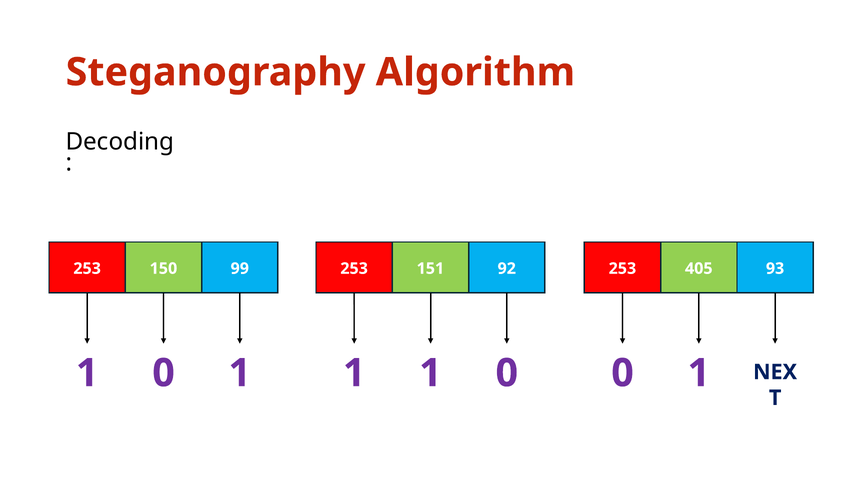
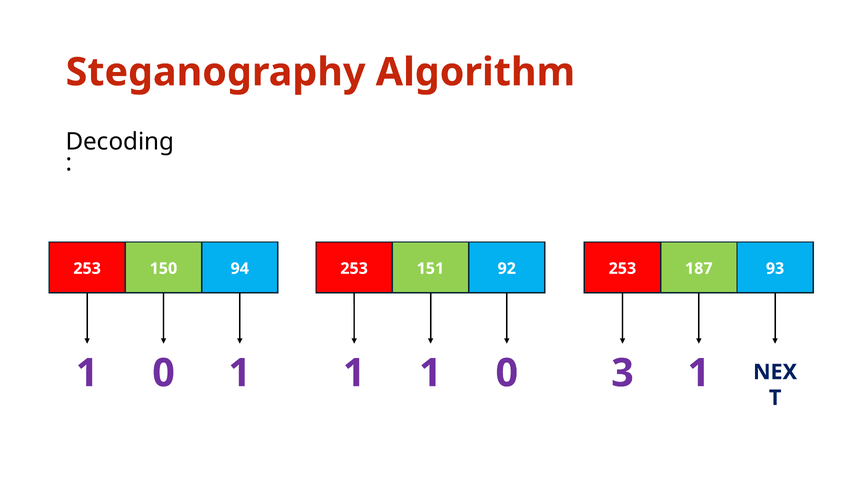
99: 99 -> 94
405: 405 -> 187
0 0: 0 -> 3
